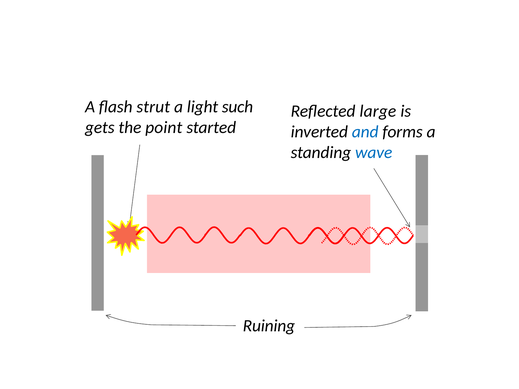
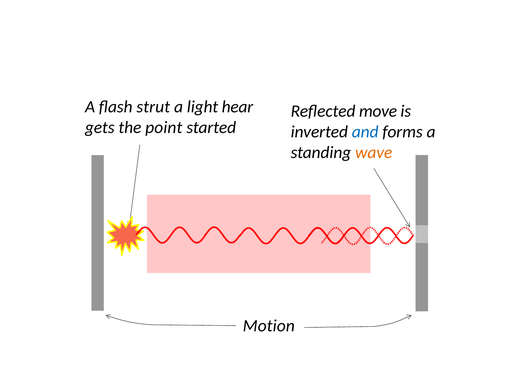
such: such -> hear
large: large -> move
wave colour: blue -> orange
Ruining: Ruining -> Motion
